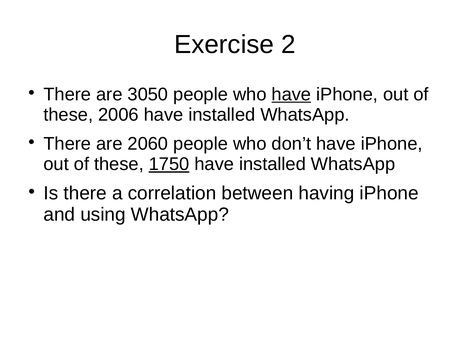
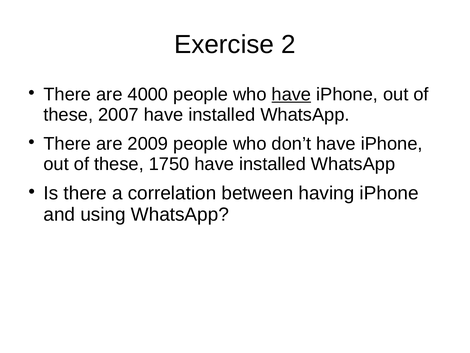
3050: 3050 -> 4000
2006: 2006 -> 2007
2060: 2060 -> 2009
1750 underline: present -> none
